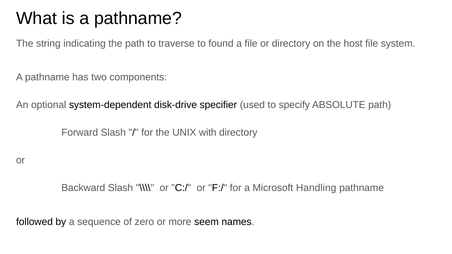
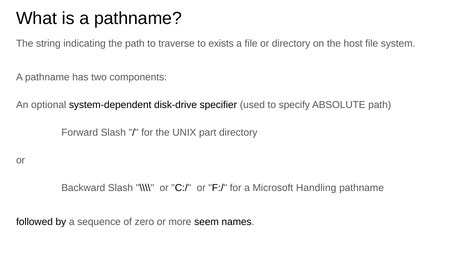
found: found -> exists
with: with -> part
